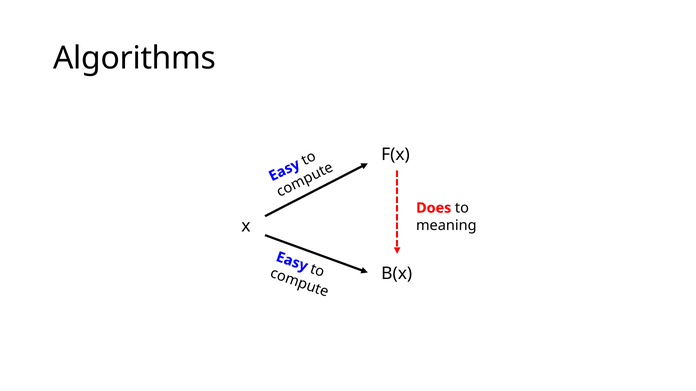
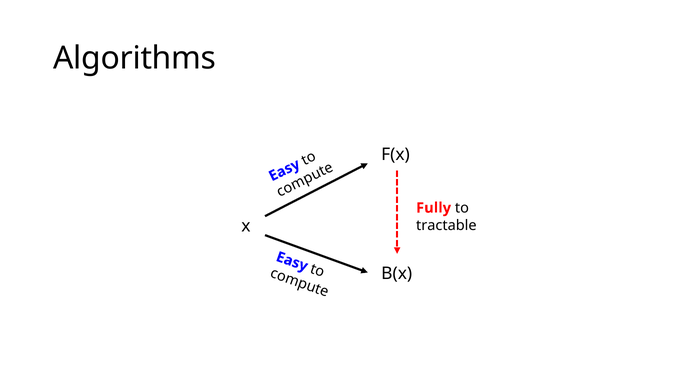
Does: Does -> Fully
meaning: meaning -> tractable
